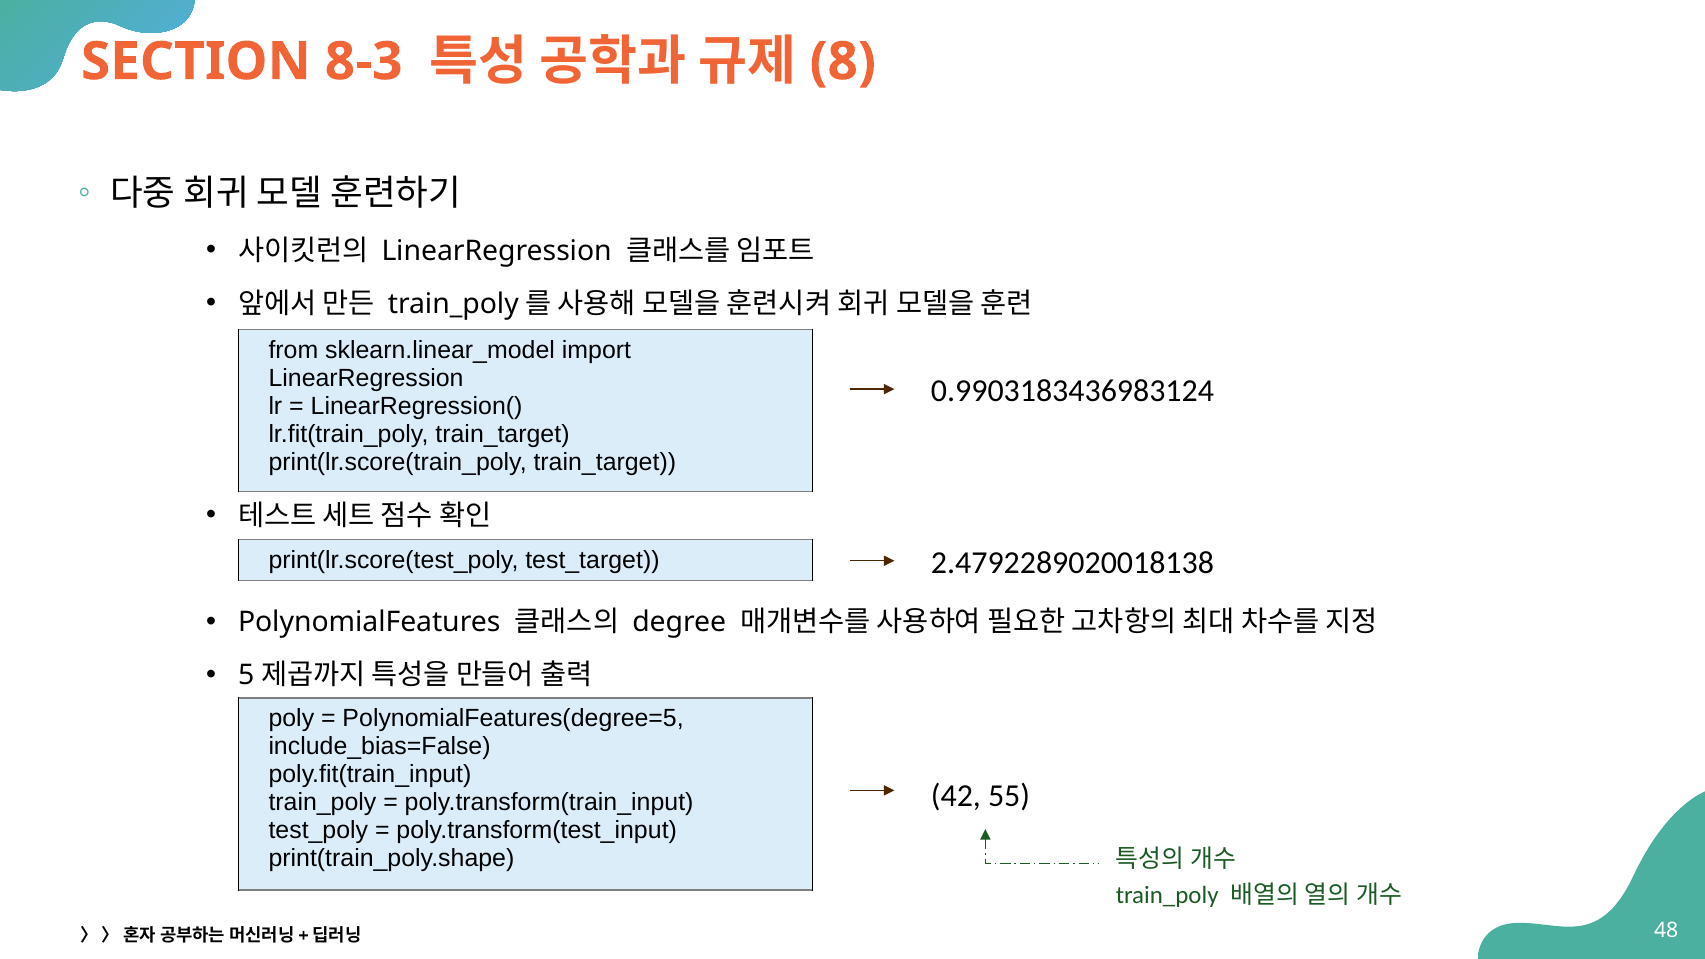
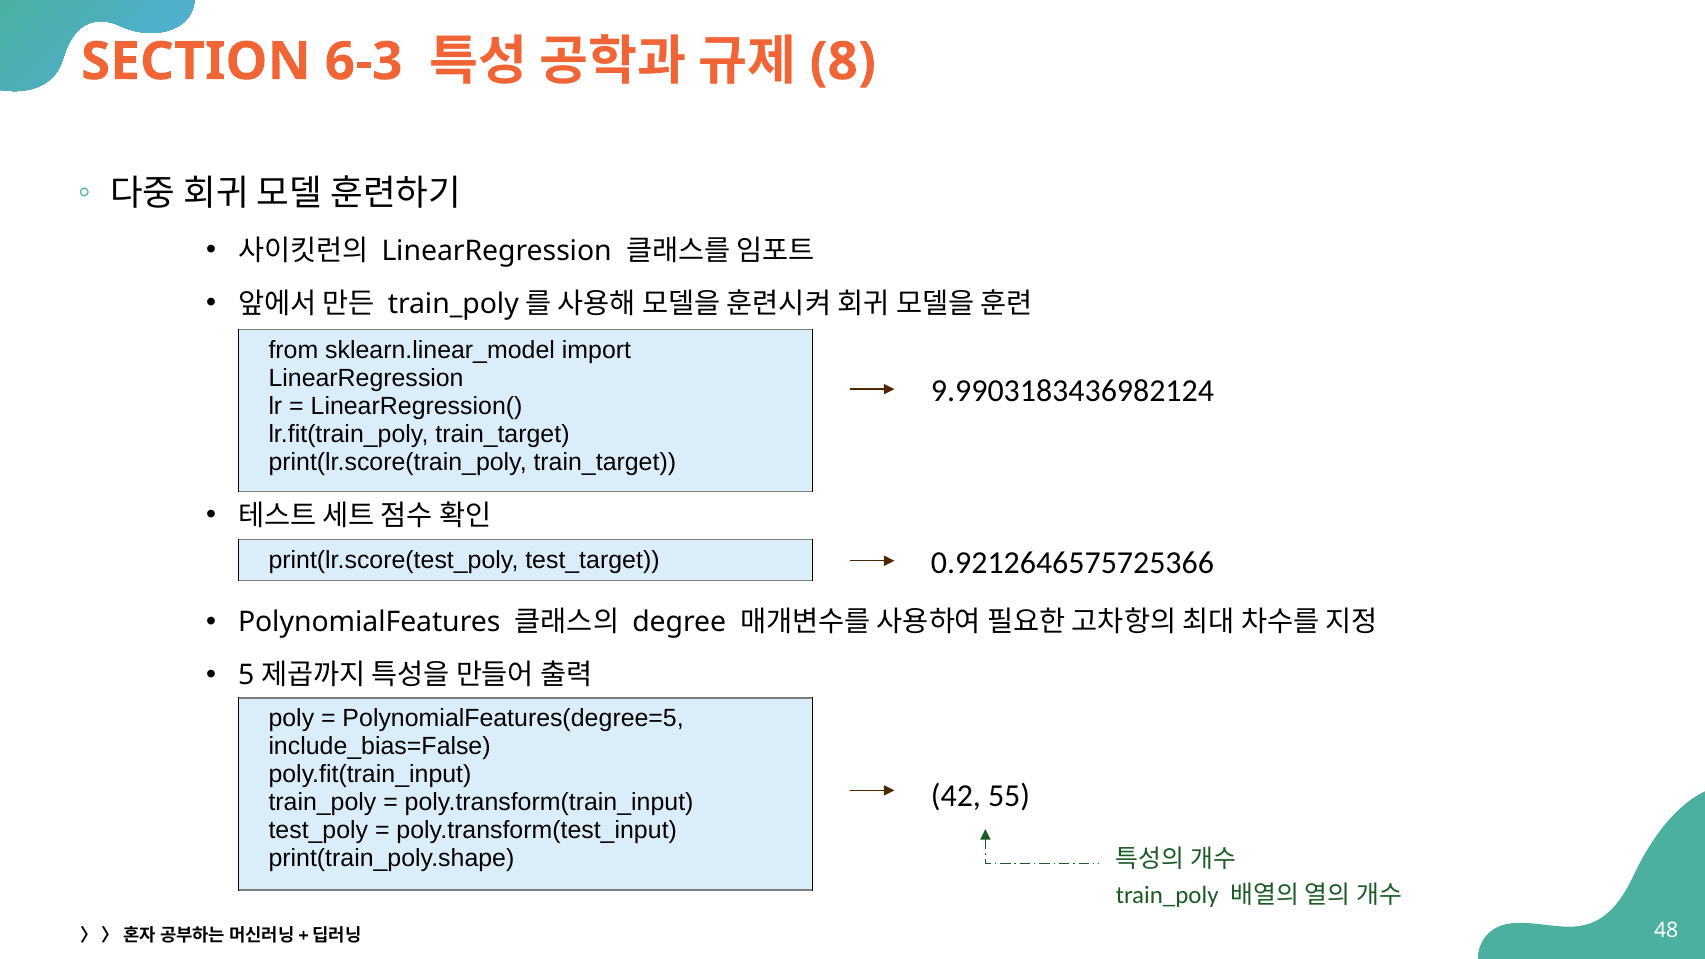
8-3: 8-3 -> 6-3
0.9903183436983124: 0.9903183436983124 -> 9.9903183436982124
2.4792289020018138: 2.4792289020018138 -> 0.9212646575725366
